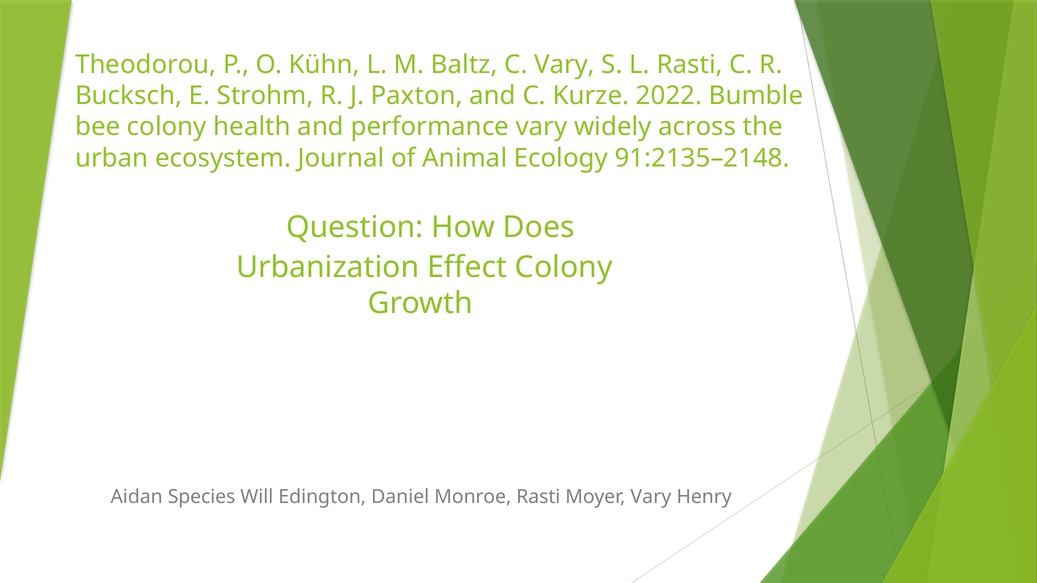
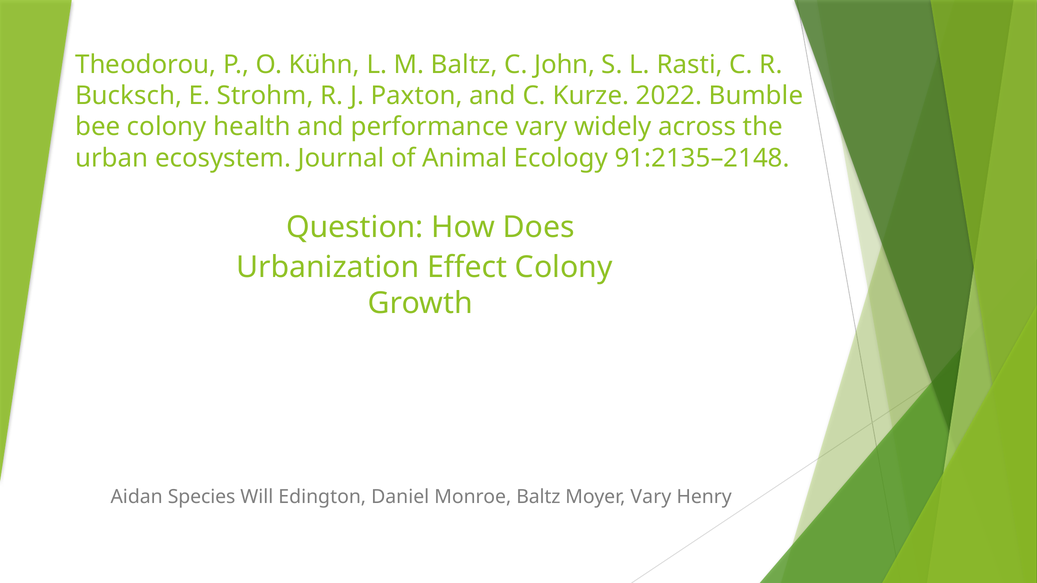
C Vary: Vary -> John
Monroe Rasti: Rasti -> Baltz
